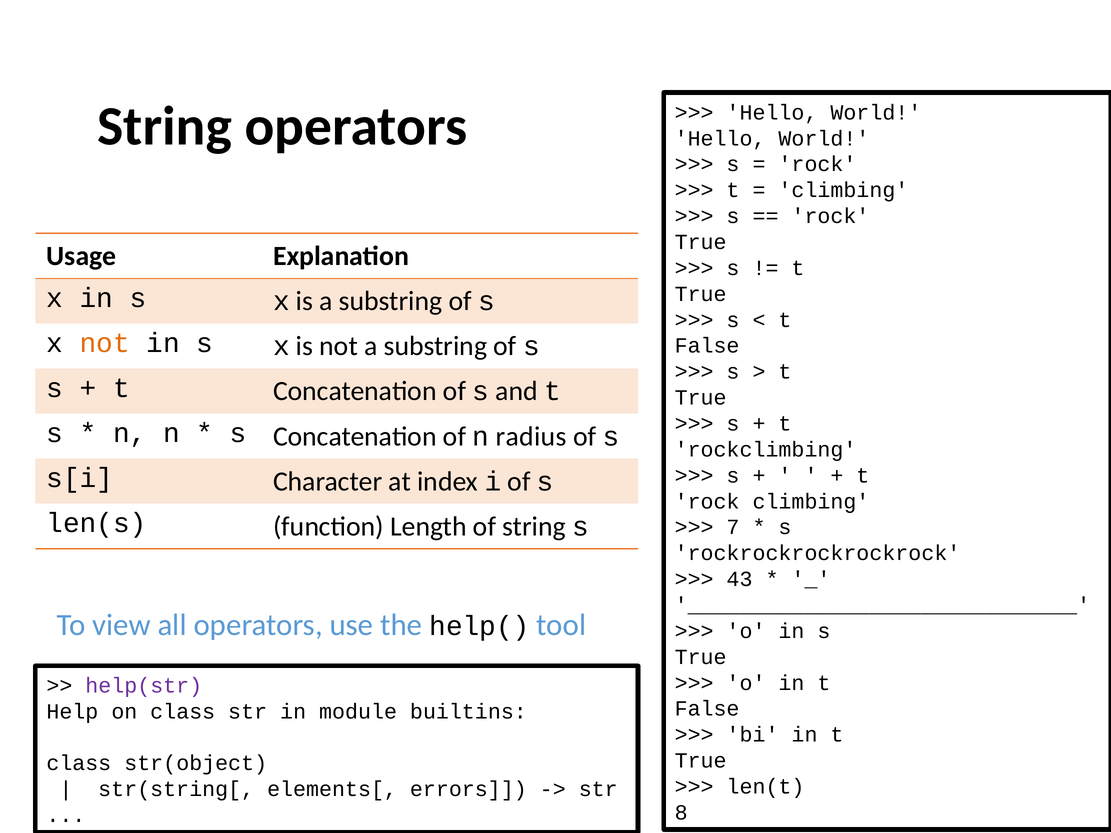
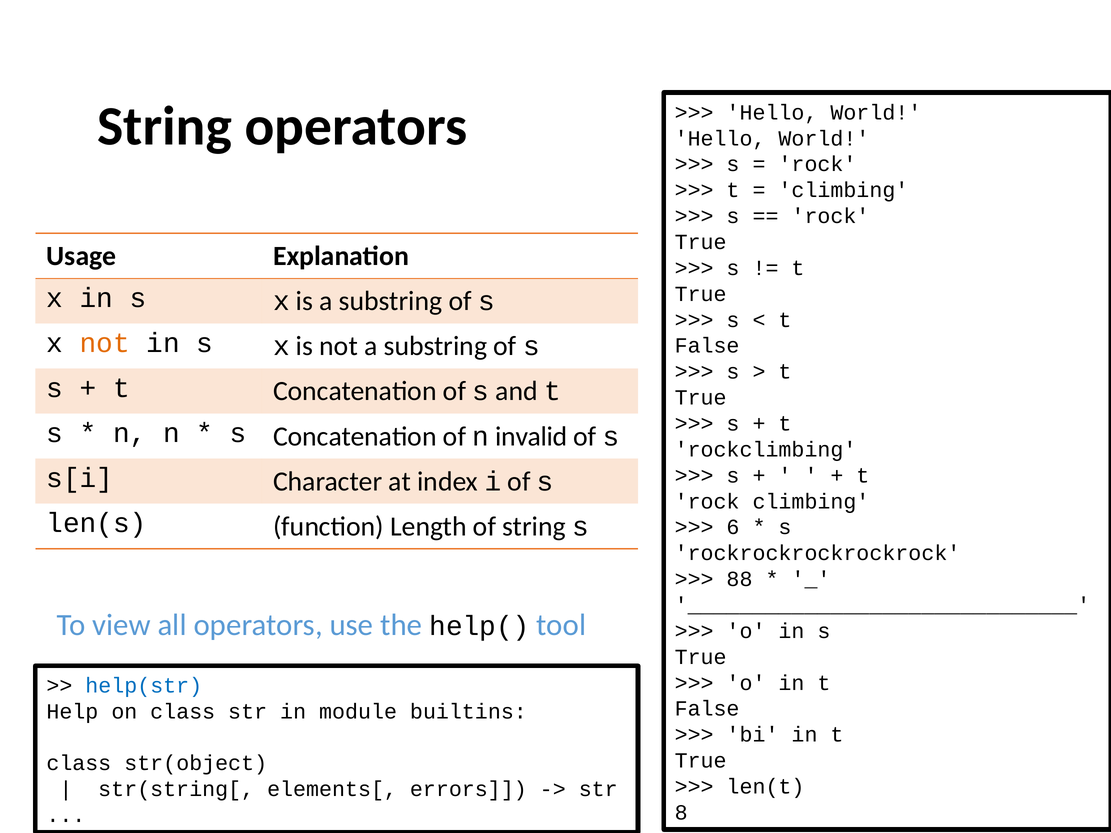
radius: radius -> invalid
7: 7 -> 6
43: 43 -> 88
help(str colour: purple -> blue
